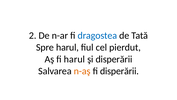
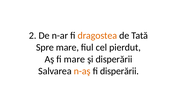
dragostea colour: blue -> orange
Spre harul: harul -> mare
fi harul: harul -> mare
